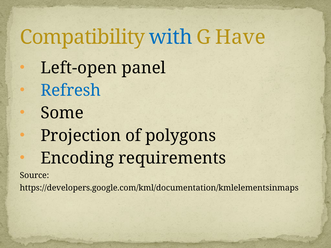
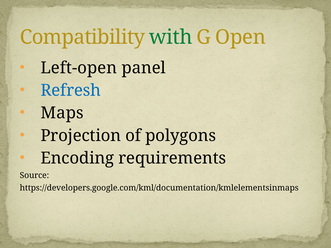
with colour: blue -> green
Have: Have -> Open
Some: Some -> Maps
